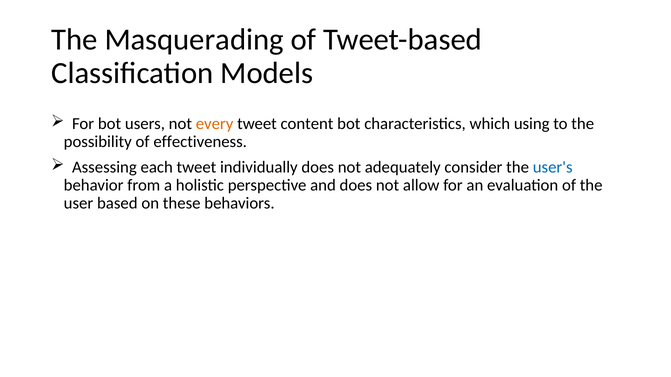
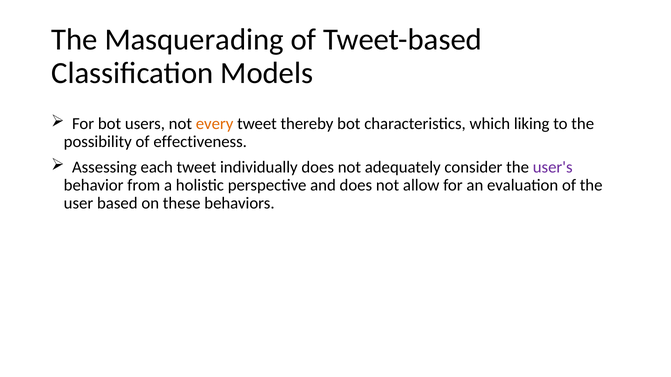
content: content -> thereby
using: using -> liking
user's colour: blue -> purple
